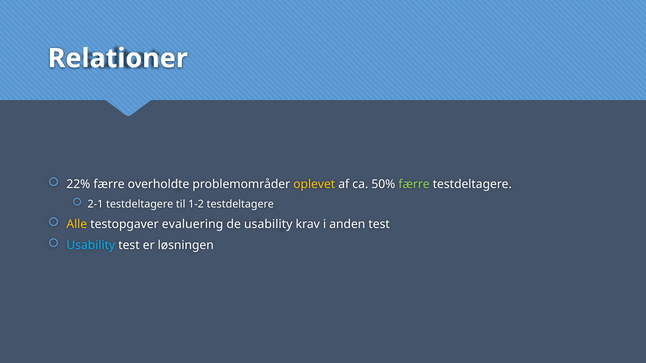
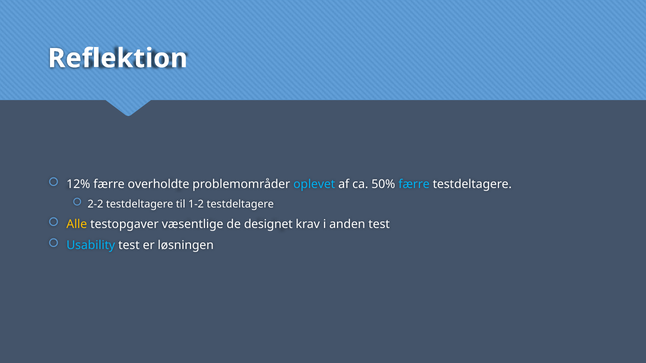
Relationer: Relationer -> Reflektion
22%: 22% -> 12%
oplevet colour: yellow -> light blue
færre at (414, 184) colour: light green -> light blue
2-1: 2-1 -> 2-2
evaluering: evaluering -> væsentlige
de usability: usability -> designet
